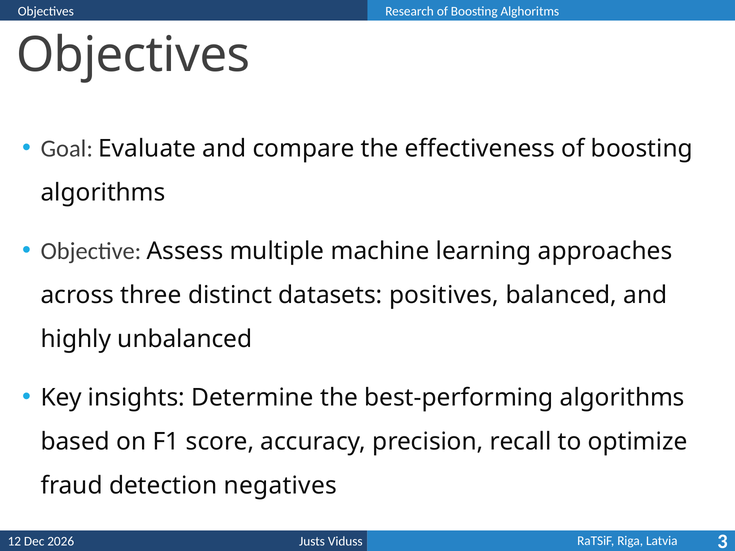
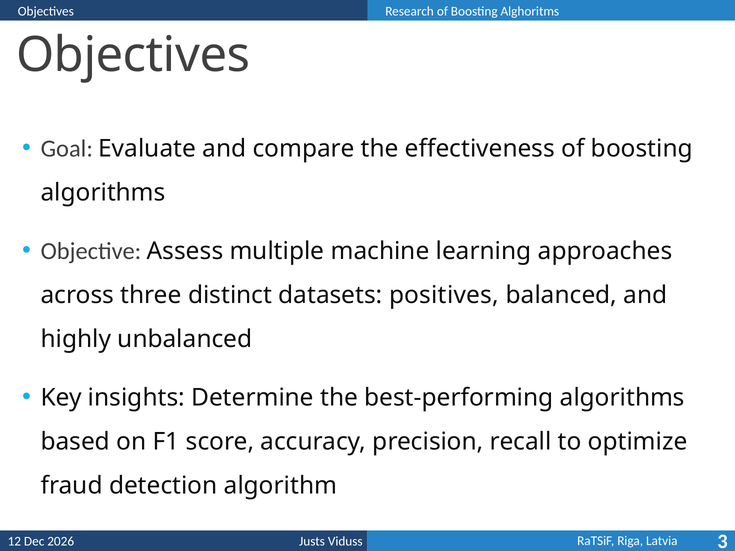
negatives: negatives -> algorithm
